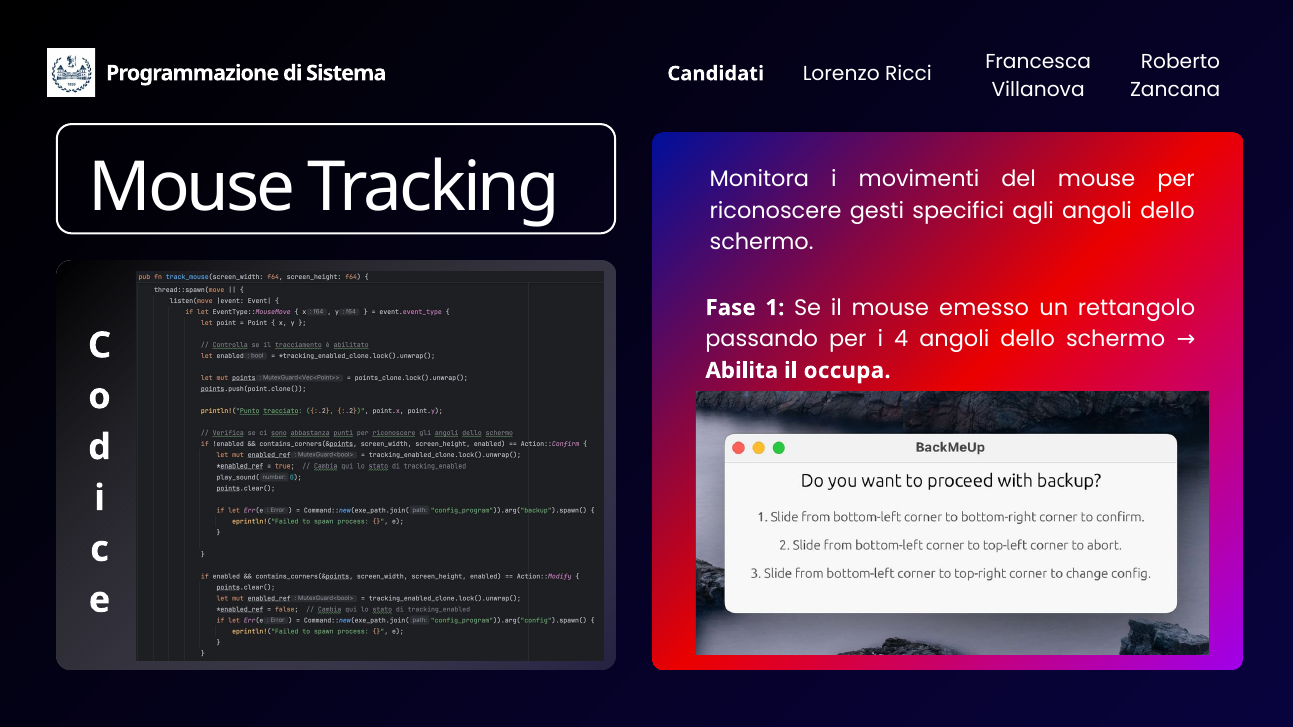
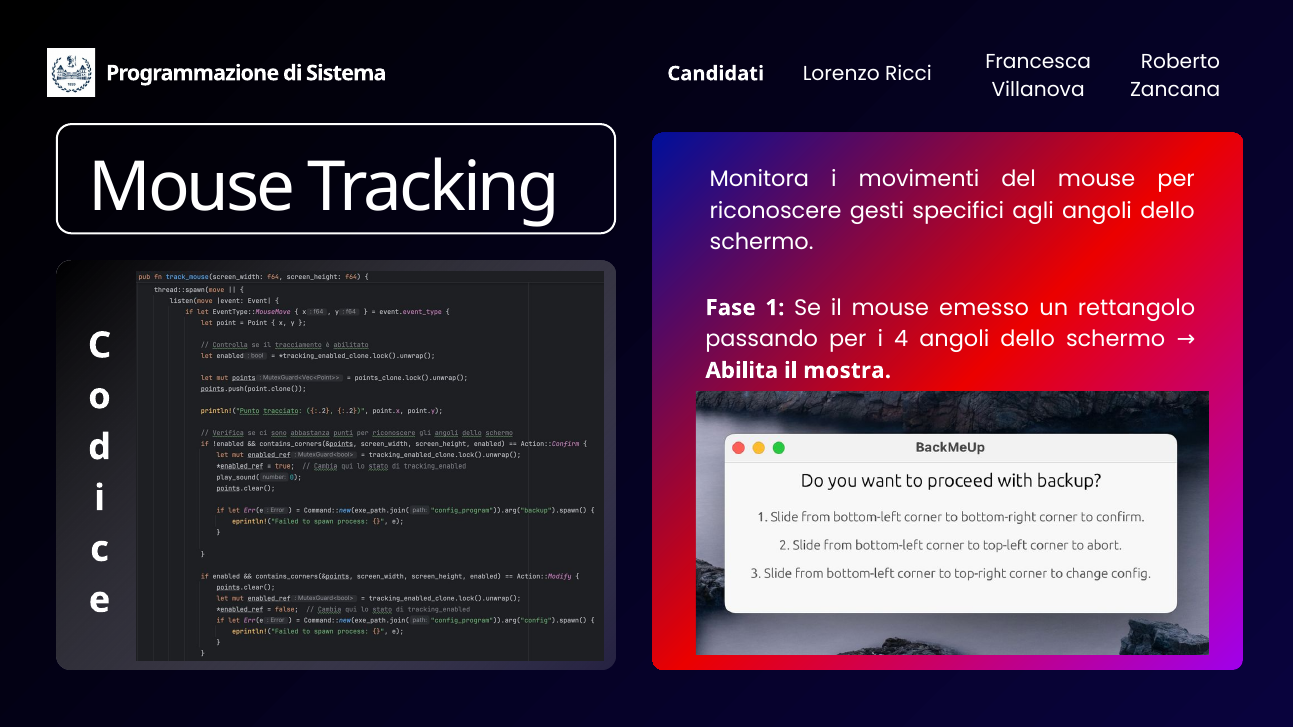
occupa: occupa -> mostra
